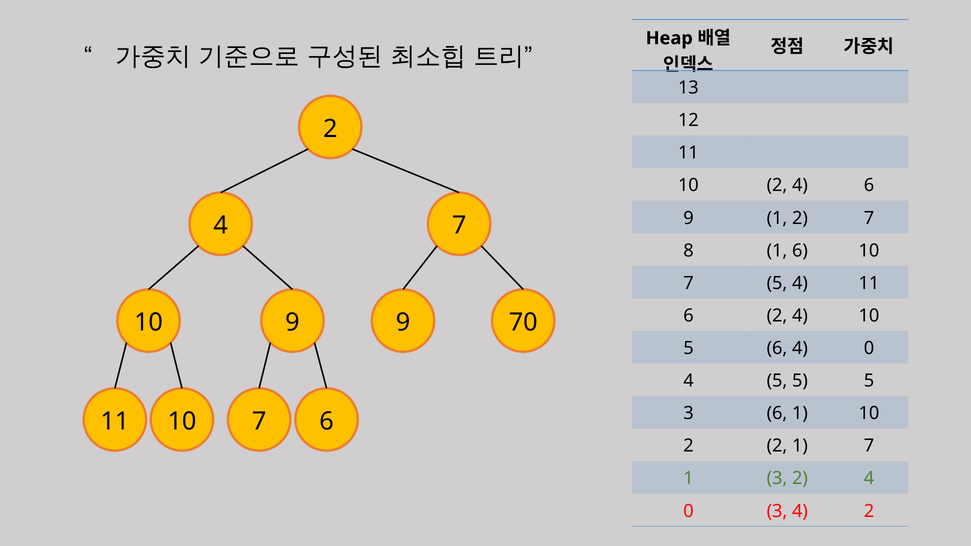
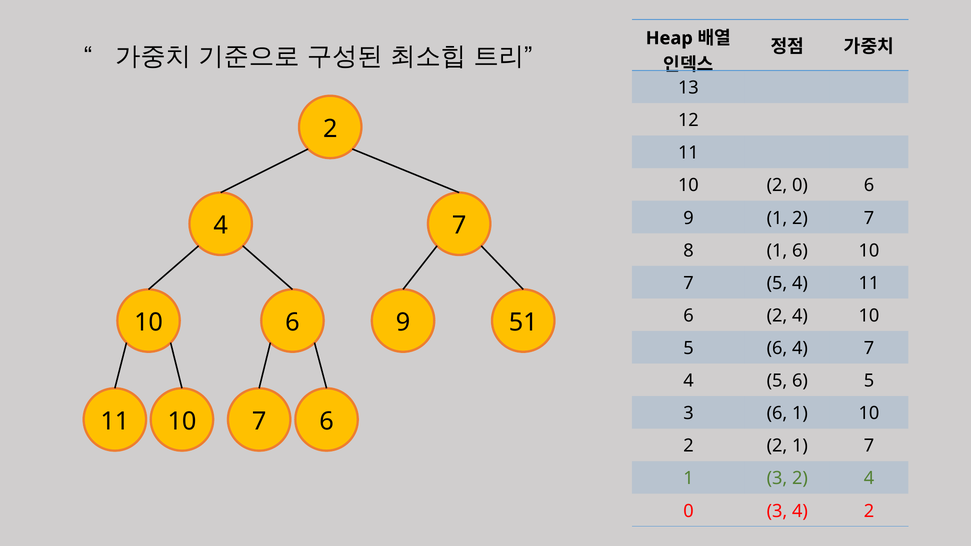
10 2 4: 4 -> 0
10 9: 9 -> 6
70: 70 -> 51
6 4 0: 0 -> 7
4 5 5: 5 -> 6
